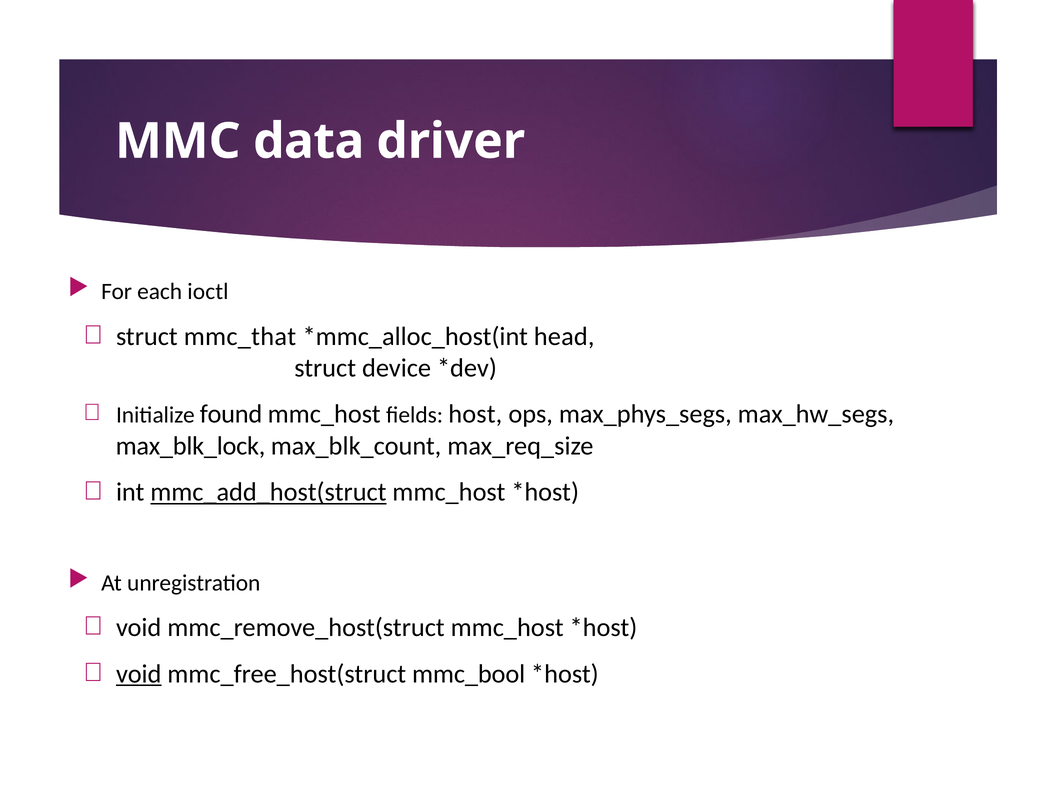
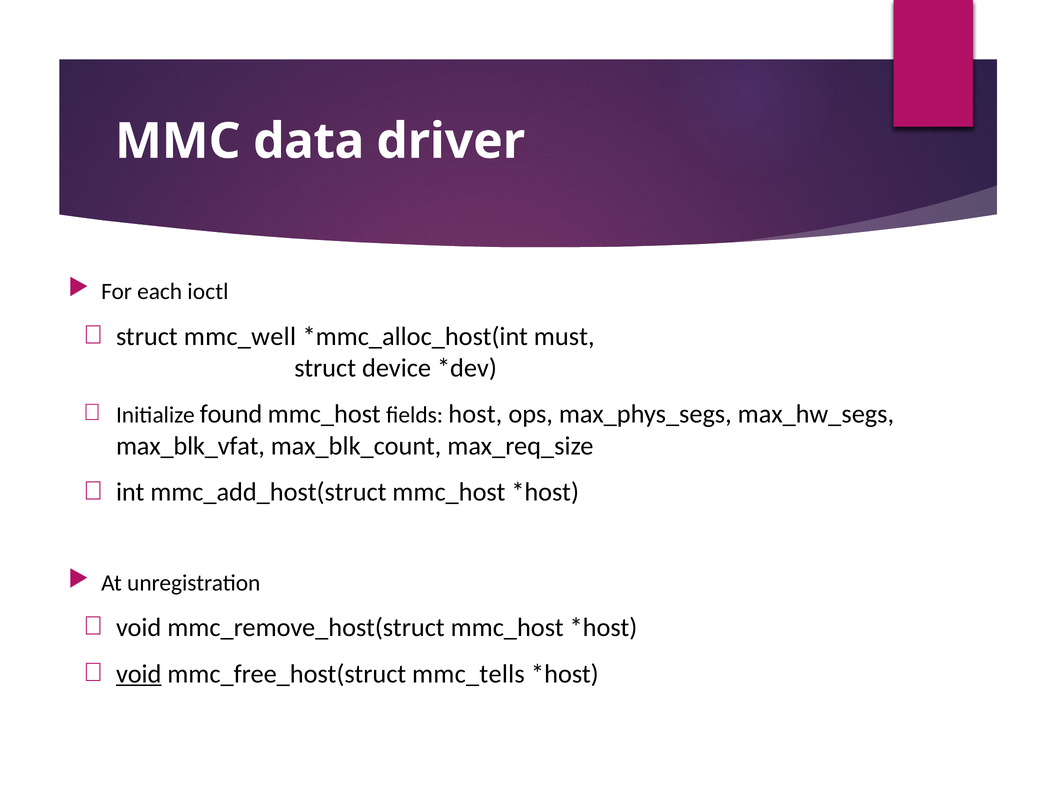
mmc_that: mmc_that -> mmc_well
head: head -> must
max_blk_lock: max_blk_lock -> max_blk_vfat
mmc_add_host(struct underline: present -> none
mmc_bool: mmc_bool -> mmc_tells
